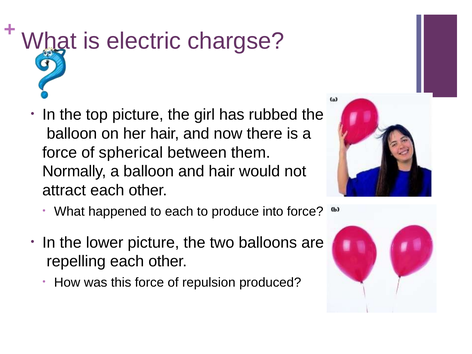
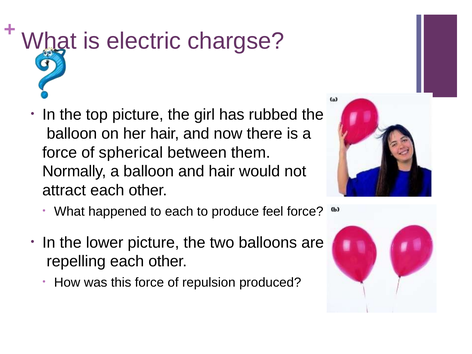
into: into -> feel
